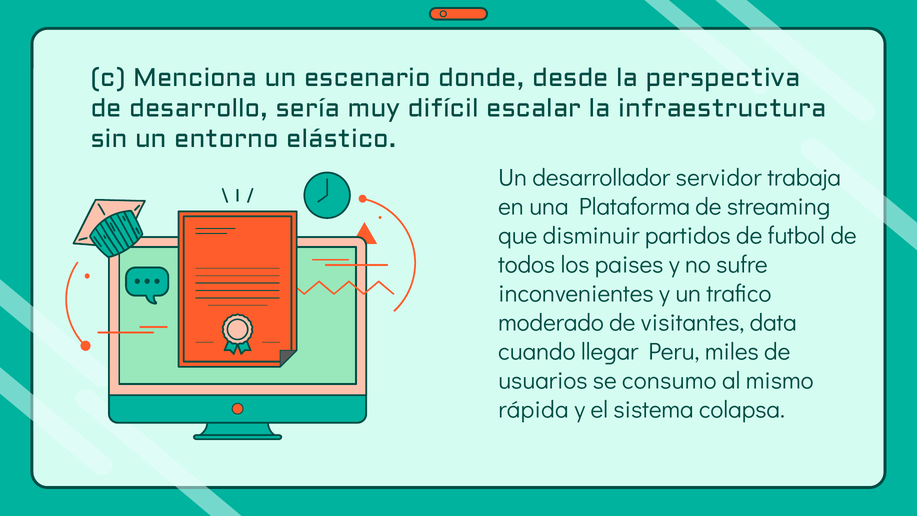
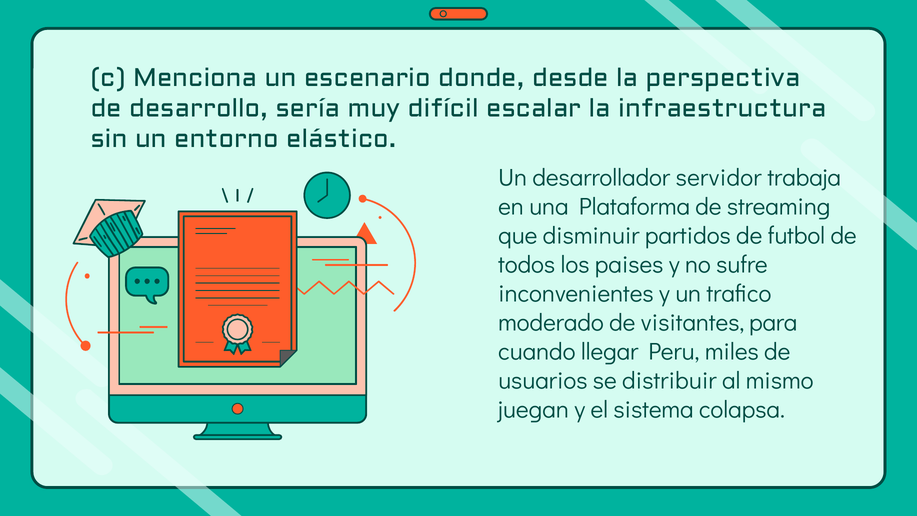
data: data -> para
consumo: consumo -> distribuir
rápida: rápida -> juegan
